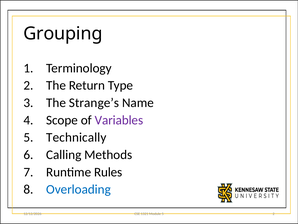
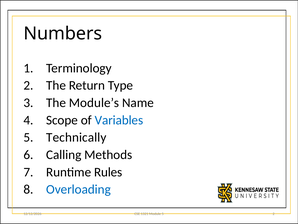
Grouping: Grouping -> Numbers
Strange’s: Strange’s -> Module’s
Variables colour: purple -> blue
